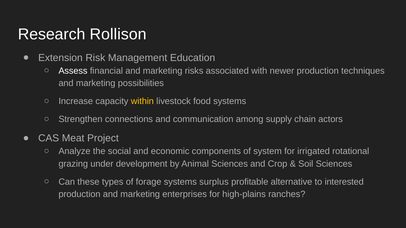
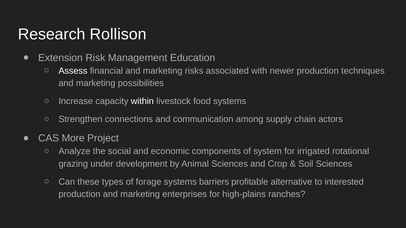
within colour: yellow -> white
Meat: Meat -> More
surplus: surplus -> barriers
